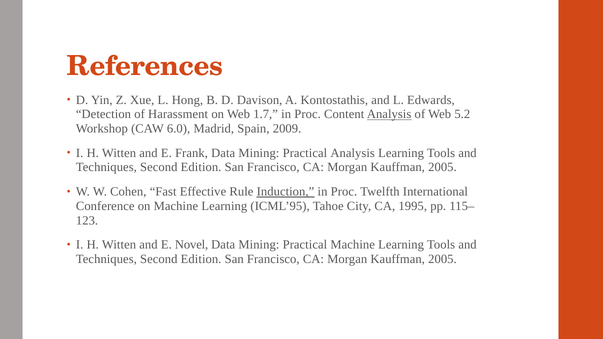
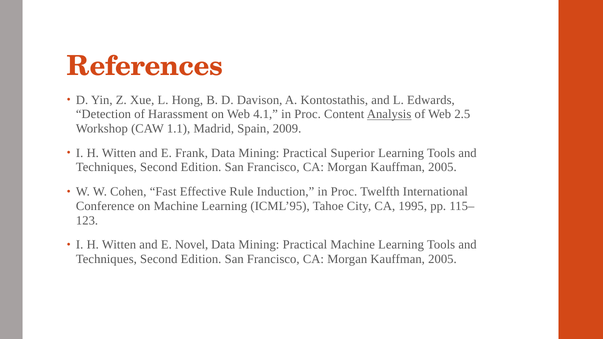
1.7: 1.7 -> 4.1
5.2: 5.2 -> 2.5
6.0: 6.0 -> 1.1
Practical Analysis: Analysis -> Superior
Induction underline: present -> none
